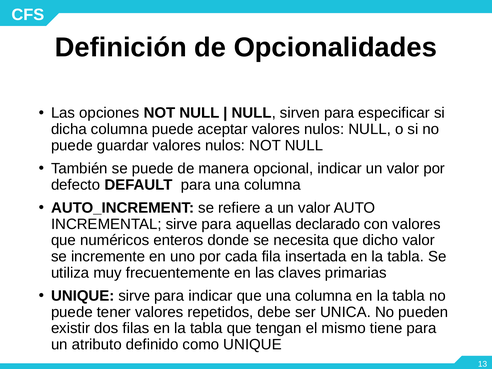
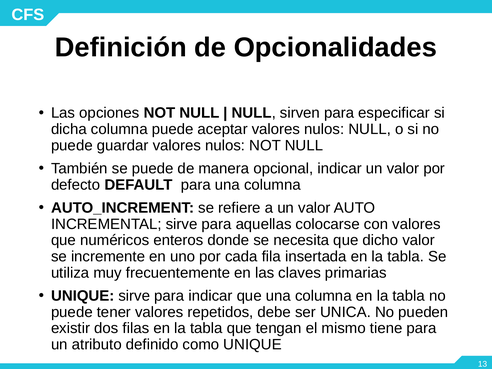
declarado: declarado -> colocarse
